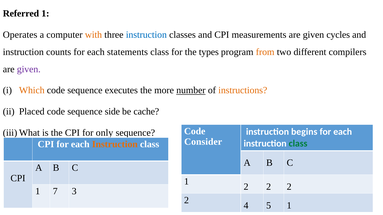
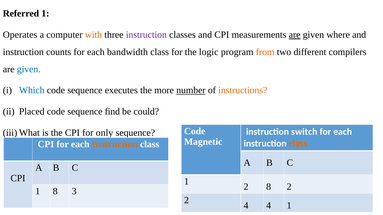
instruction at (146, 35) colour: blue -> purple
are at (295, 35) underline: none -> present
cycles: cycles -> where
statements: statements -> bandwidth
types: types -> logic
given at (29, 69) colour: purple -> blue
Which colour: orange -> blue
side: side -> find
cache: cache -> could
begins: begins -> switch
Consider: Consider -> Magnetic
class at (298, 144) colour: green -> orange
2 at (269, 187): 2 -> 8
1 7: 7 -> 8
4 5: 5 -> 4
